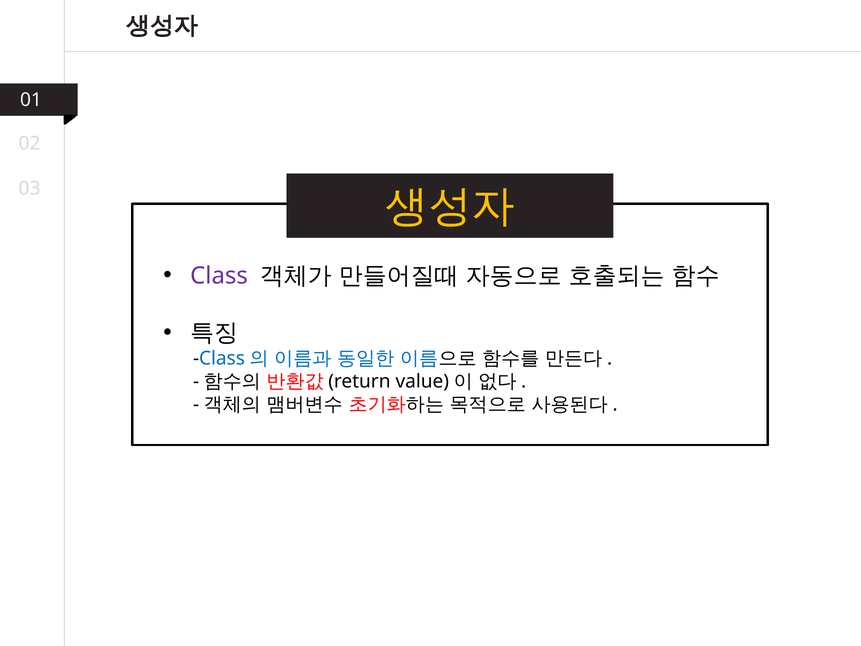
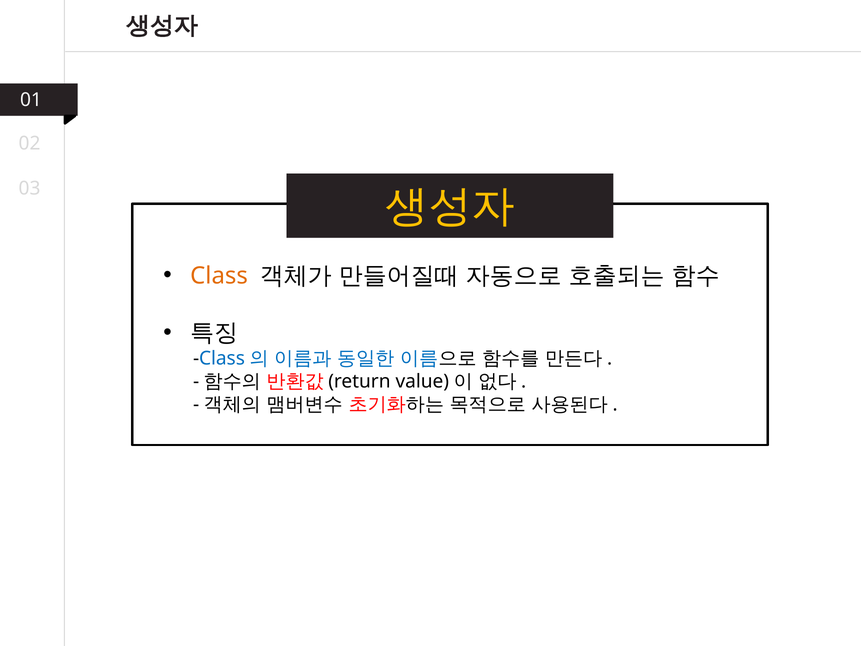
Class colour: purple -> orange
